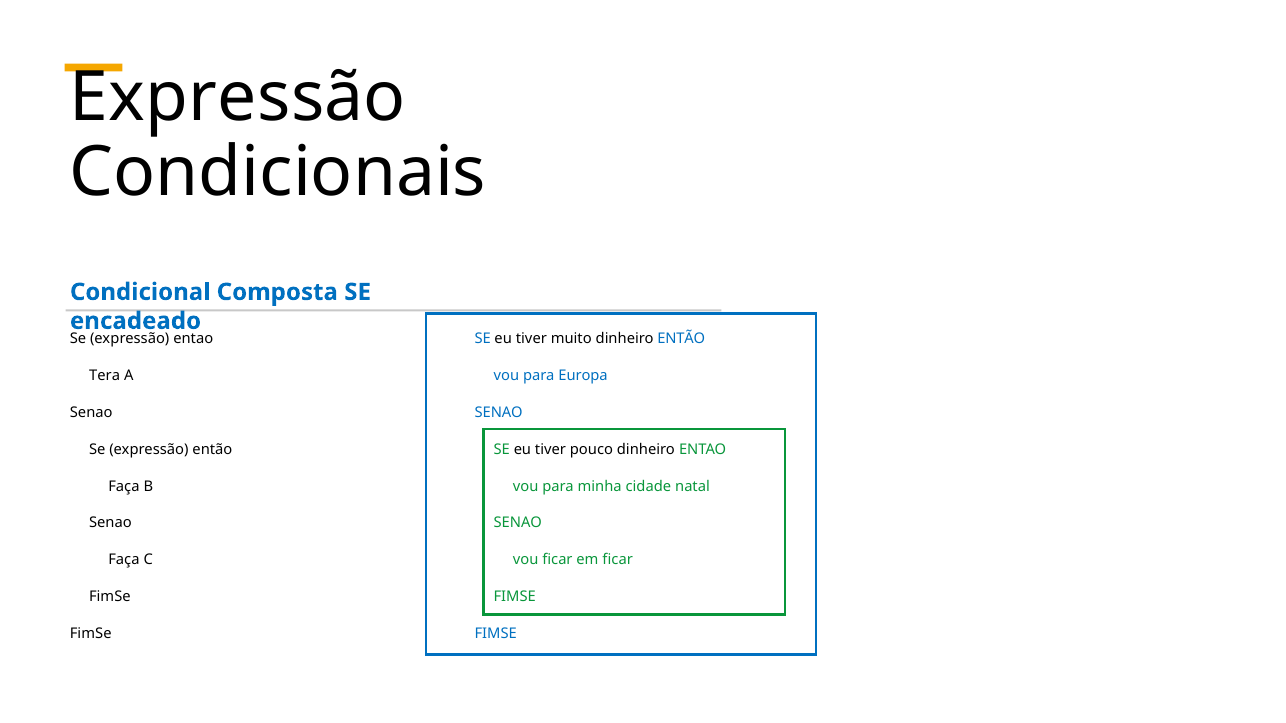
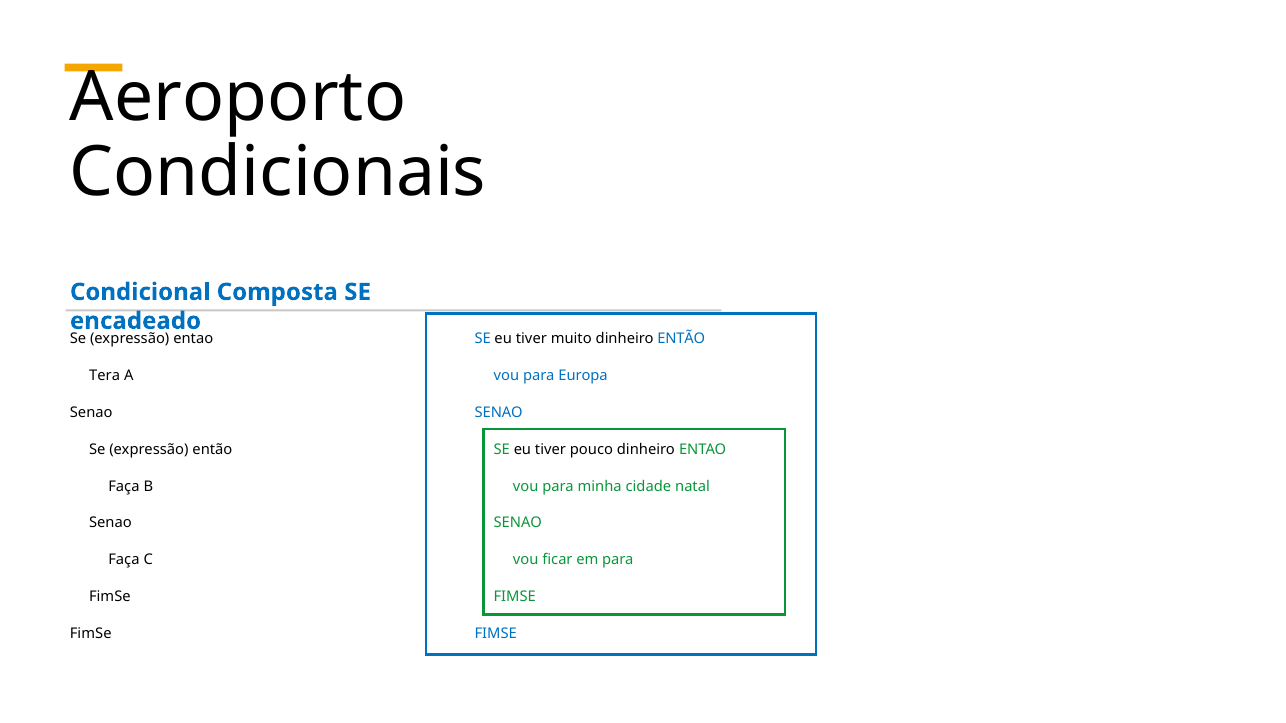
Expressão at (238, 98): Expressão -> Aeroporto
em ficar: ficar -> para
